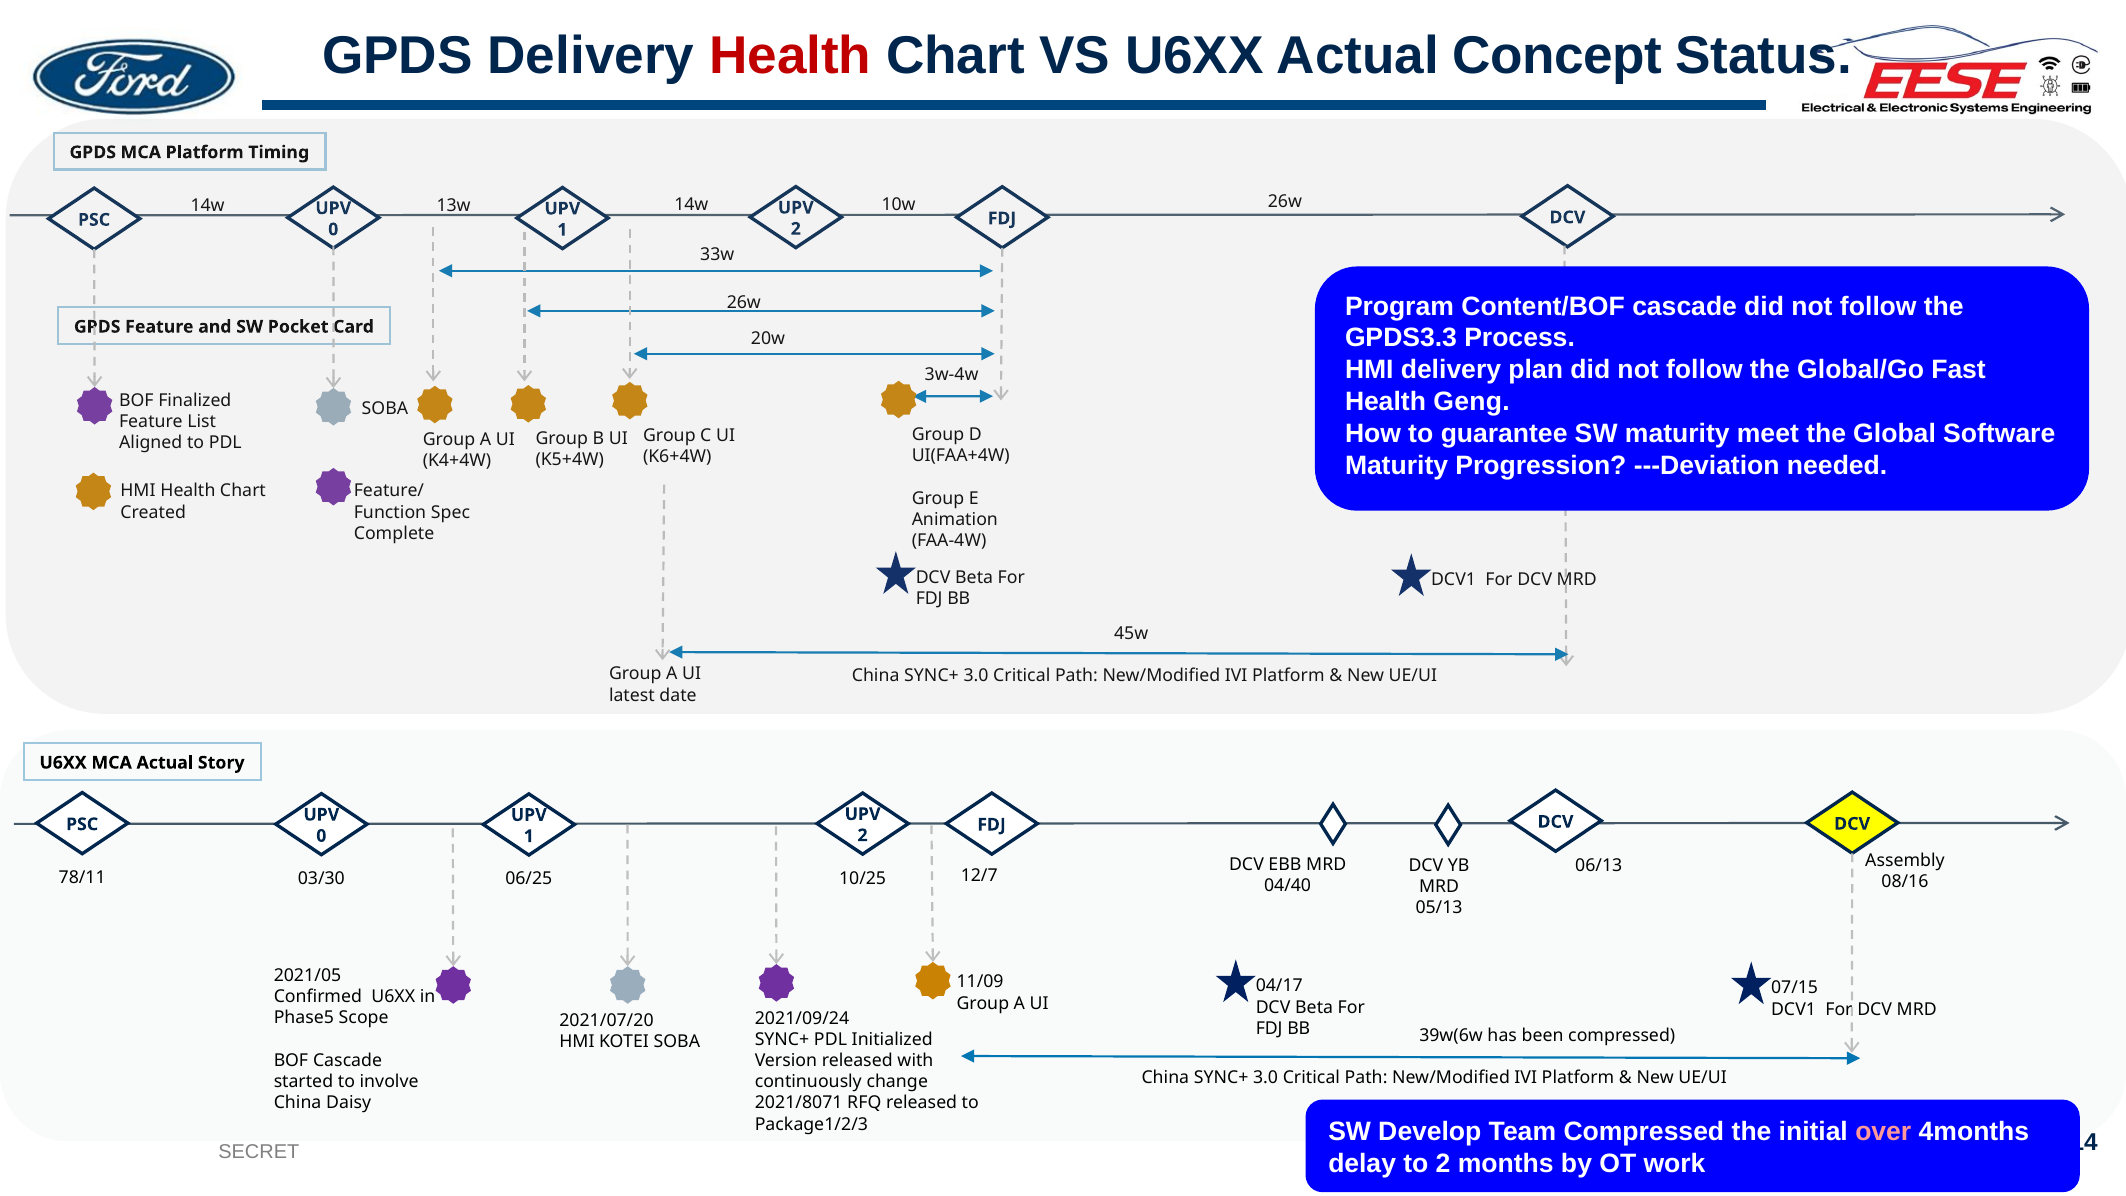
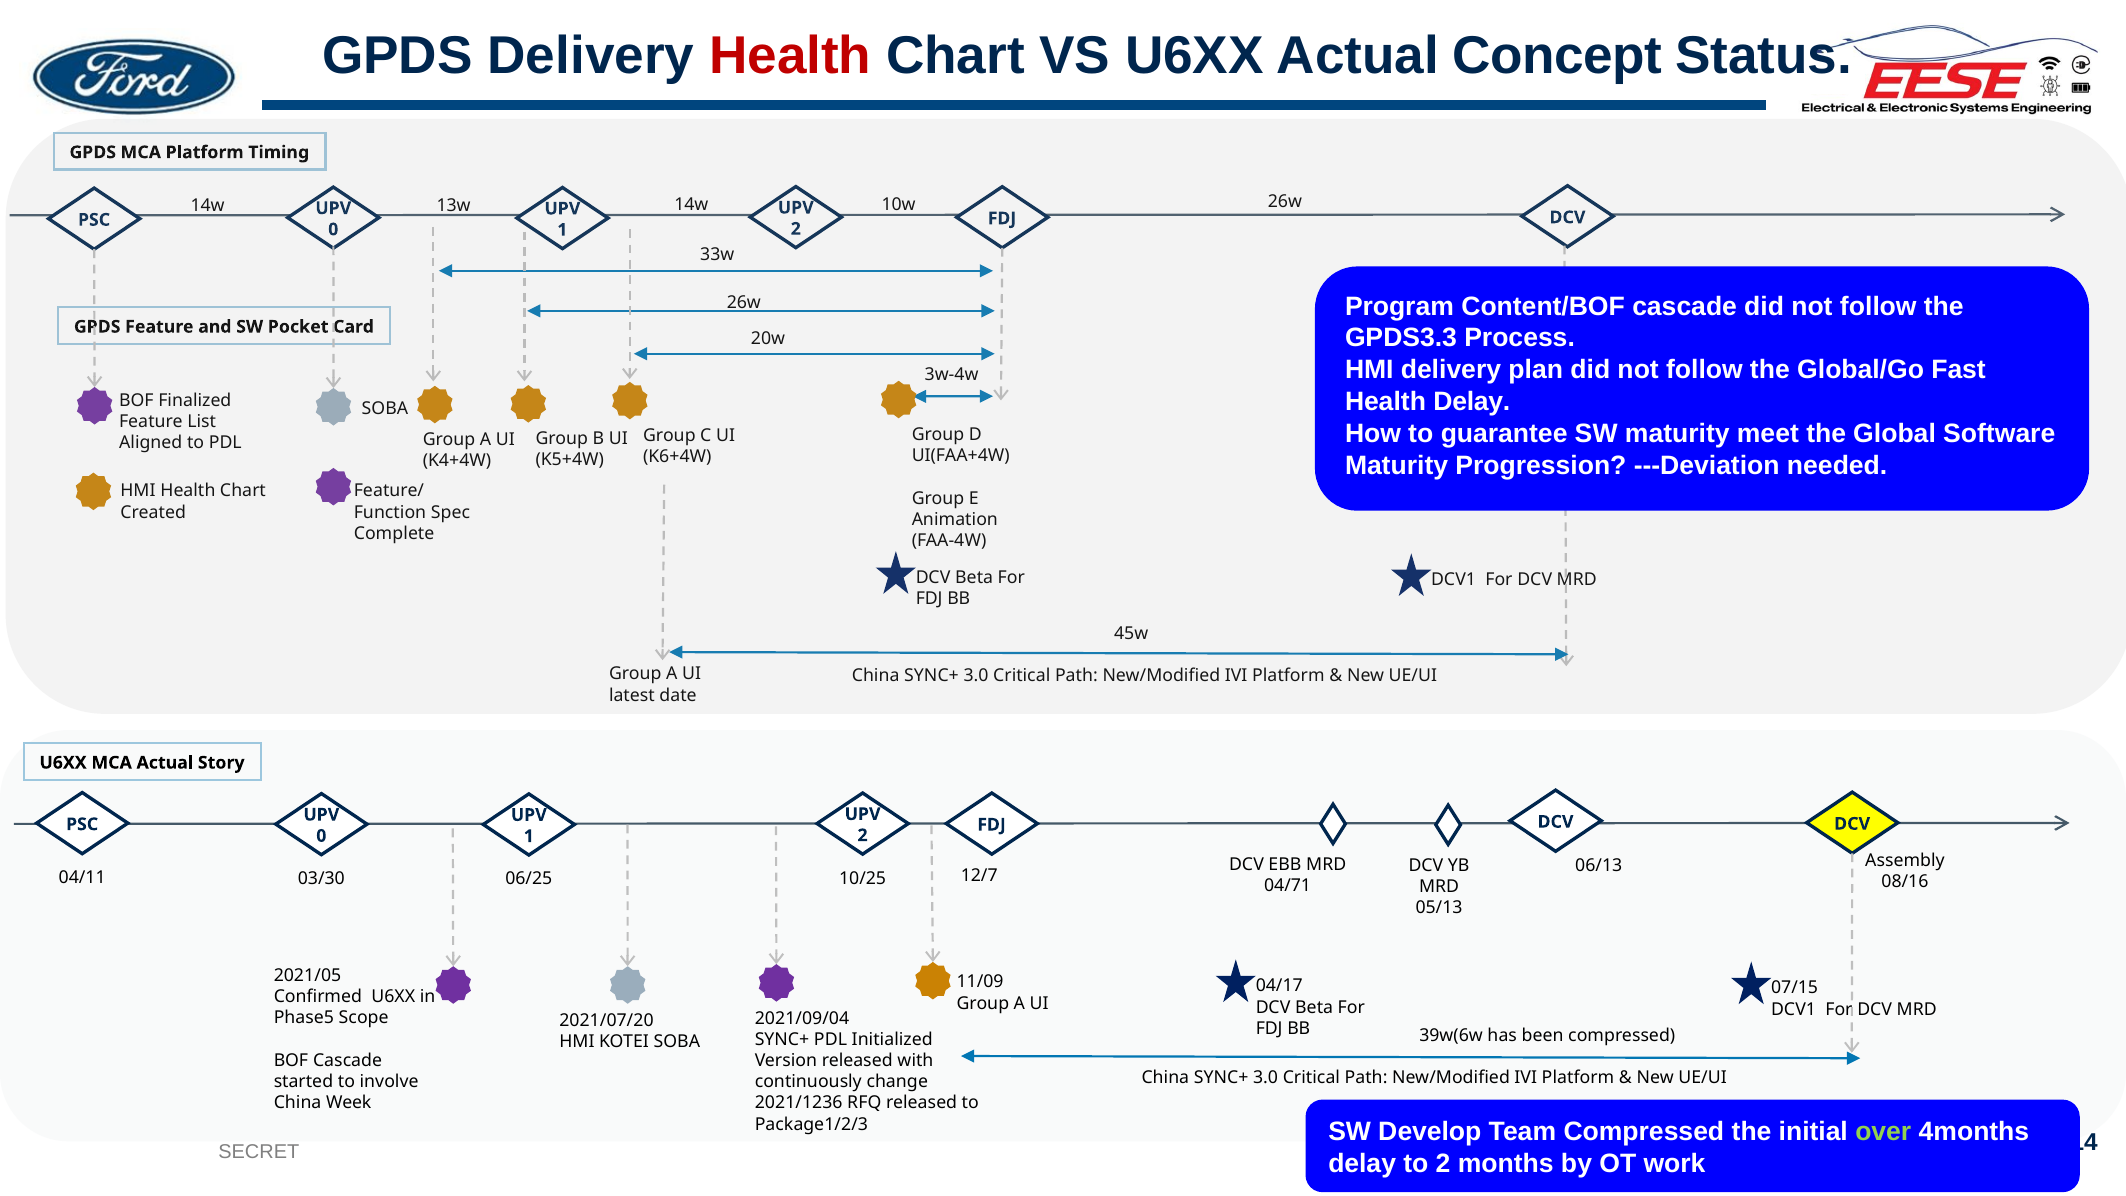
Health Geng: Geng -> Delay
78/11: 78/11 -> 04/11
04/40: 04/40 -> 04/71
2021/09/24: 2021/09/24 -> 2021/09/04
Daisy: Daisy -> Week
2021/8071: 2021/8071 -> 2021/1236
over colour: pink -> light green
